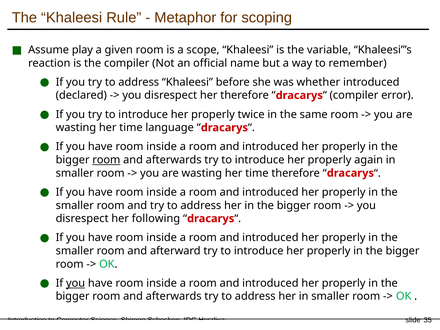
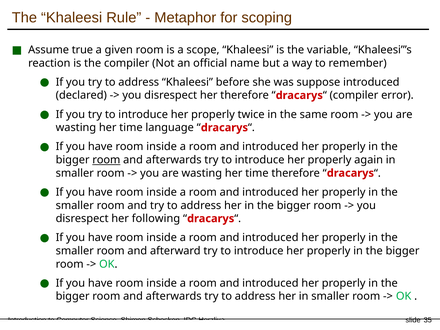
play: play -> true
whether: whether -> suppose
you at (76, 283) underline: present -> none
